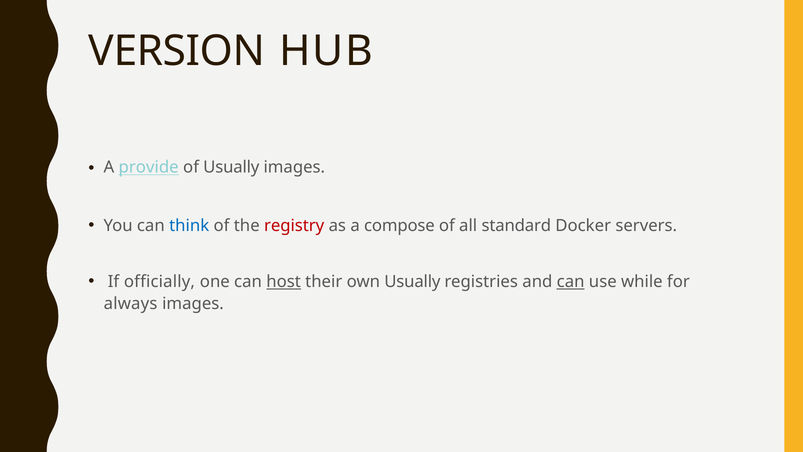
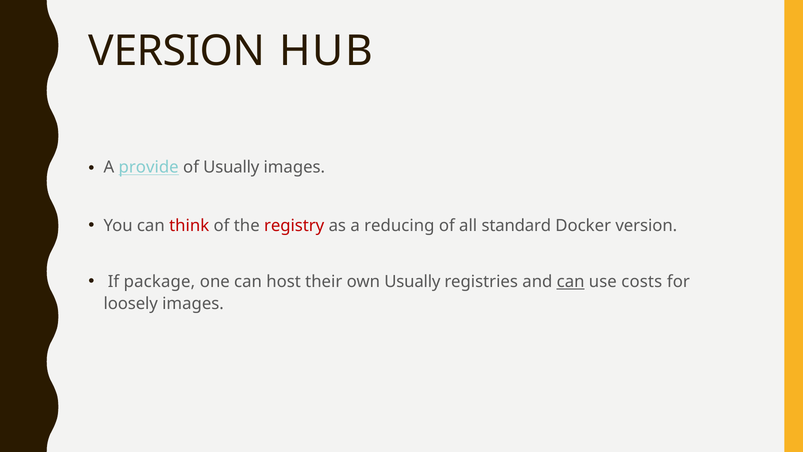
think colour: blue -> red
compose: compose -> reducing
Docker servers: servers -> version
officially: officially -> package
host underline: present -> none
while: while -> costs
always: always -> loosely
